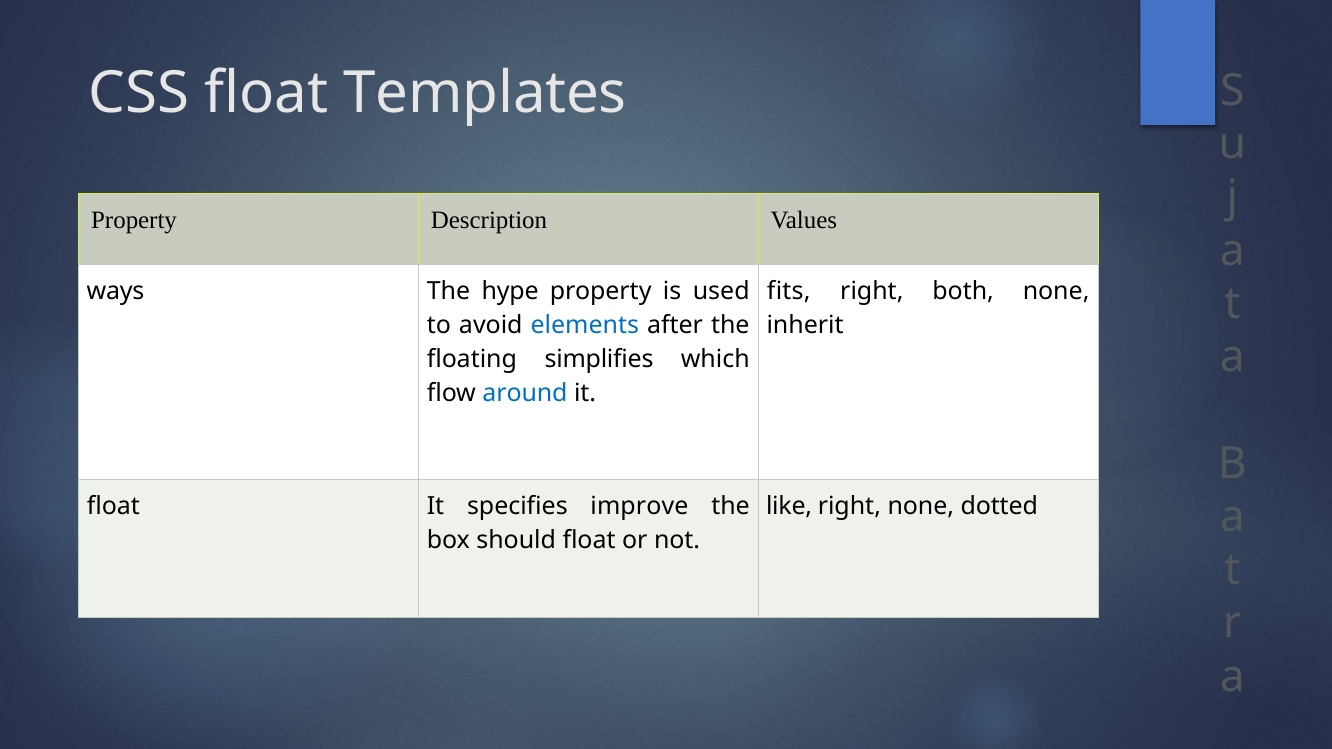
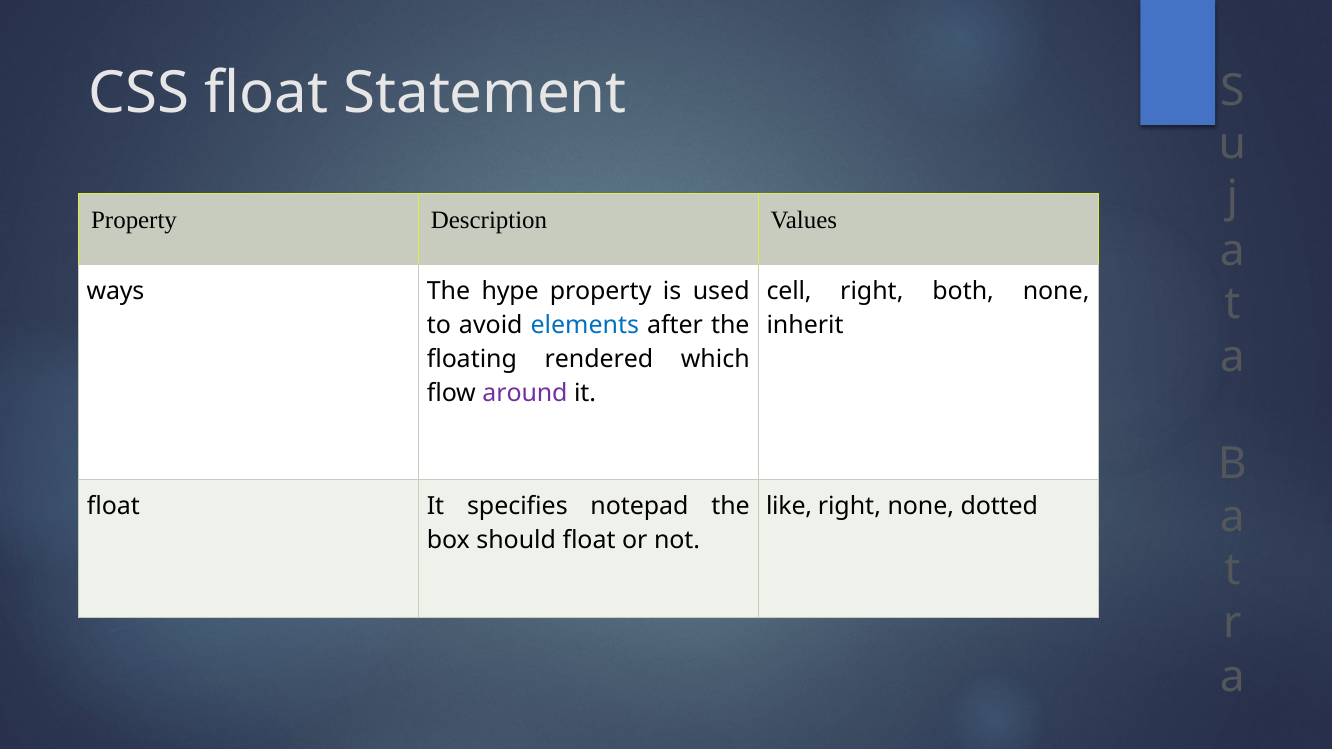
Templates: Templates -> Statement
fits: fits -> cell
simplifies: simplifies -> rendered
around colour: blue -> purple
improve: improve -> notepad
